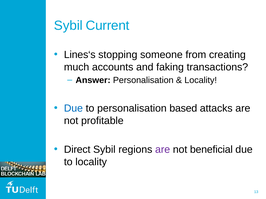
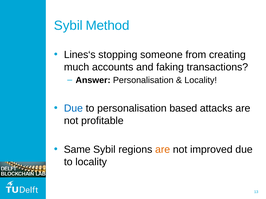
Current: Current -> Method
Direct: Direct -> Same
are at (163, 150) colour: purple -> orange
beneficial: beneficial -> improved
